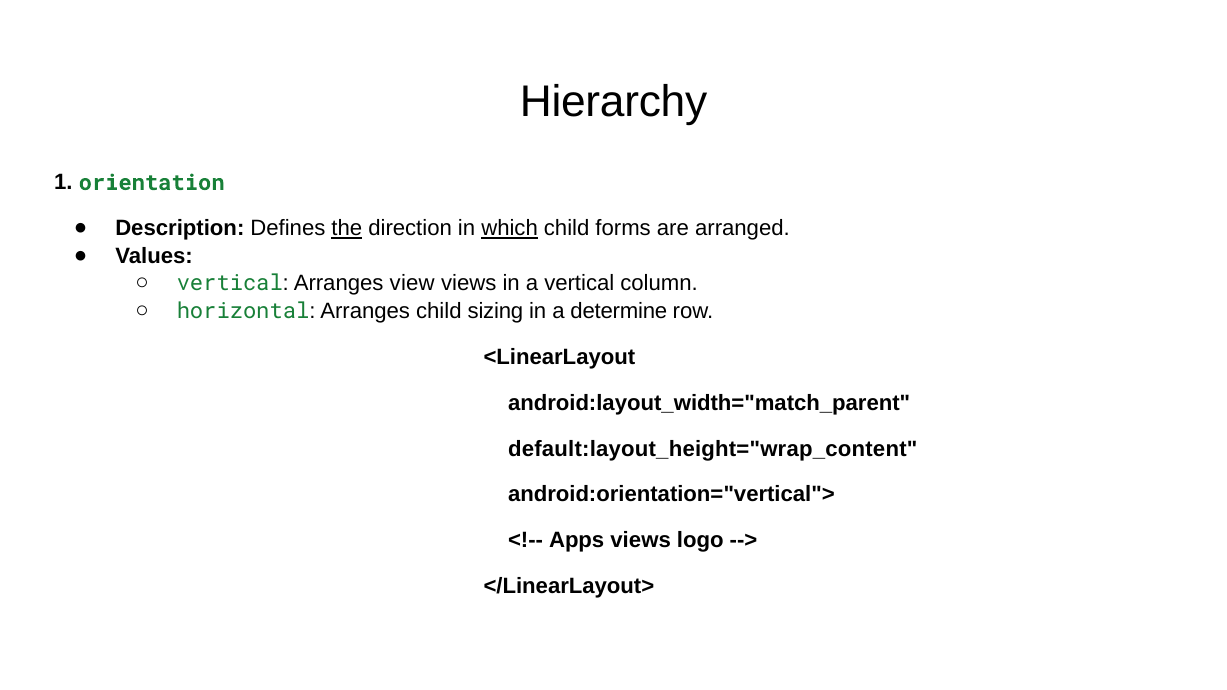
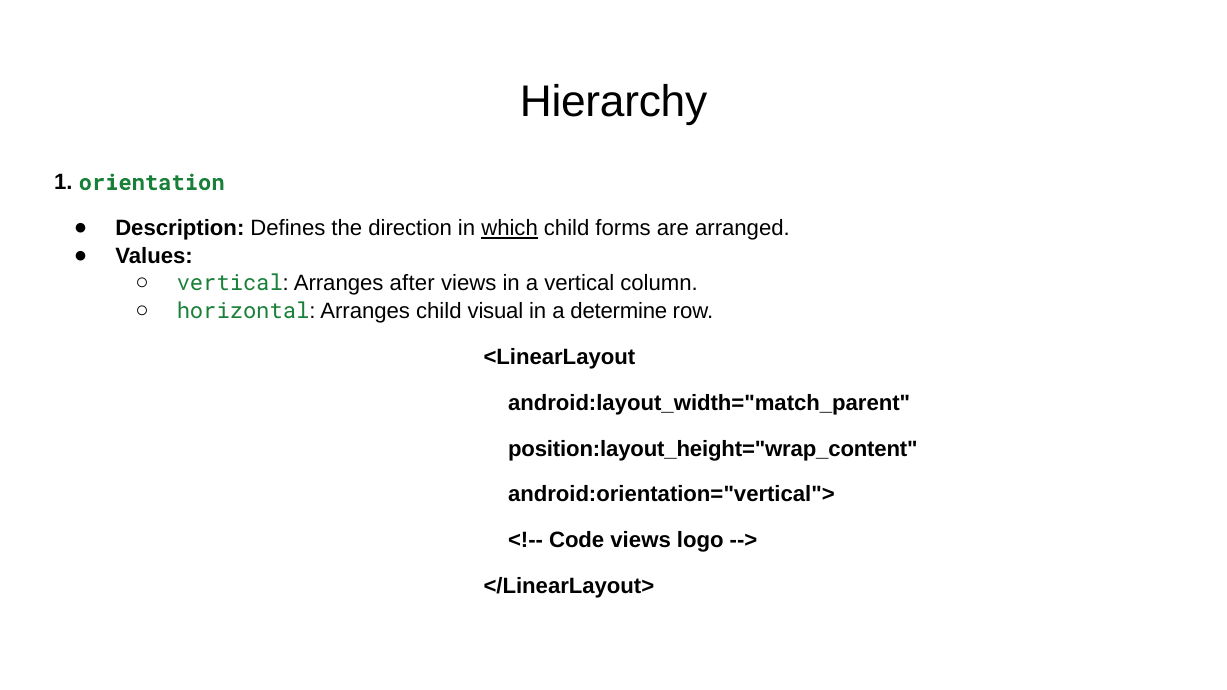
the underline: present -> none
view: view -> after
sizing: sizing -> visual
default:layout_height="wrap_content: default:layout_height="wrap_content -> position:layout_height="wrap_content
Apps: Apps -> Code
